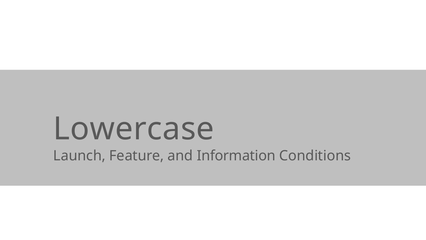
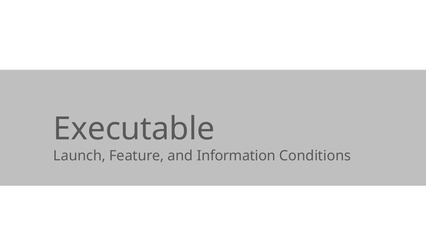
Lowercase: Lowercase -> Executable
